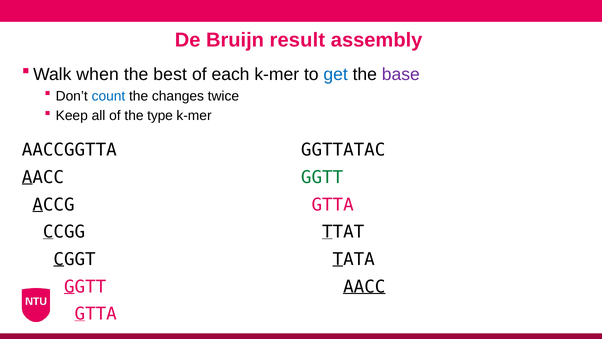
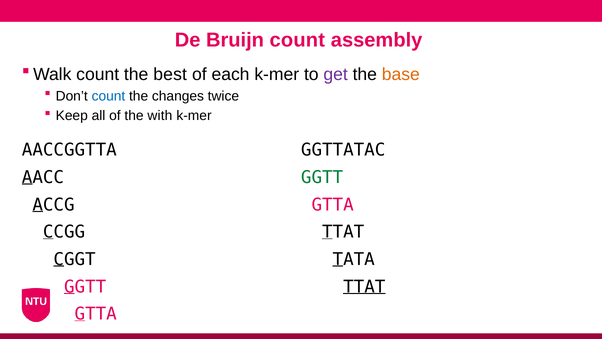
Bruijn result: result -> count
when at (98, 74): when -> count
get colour: blue -> purple
base colour: purple -> orange
type: type -> with
AACC at (364, 287): AACC -> TTAT
